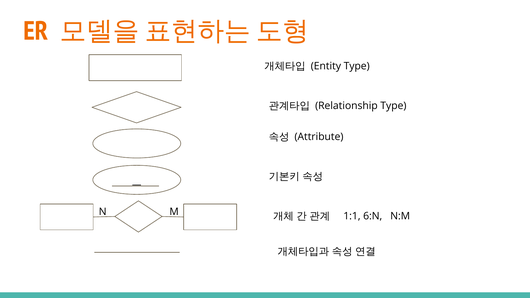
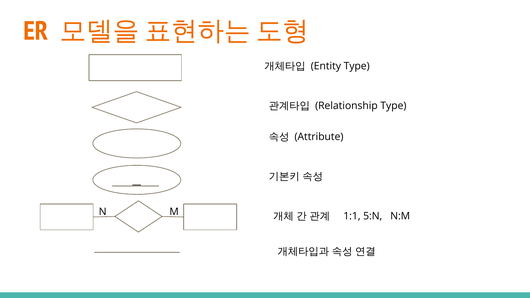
6:N: 6:N -> 5:N
